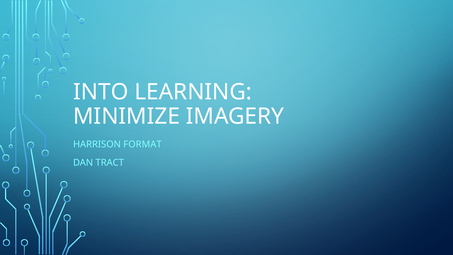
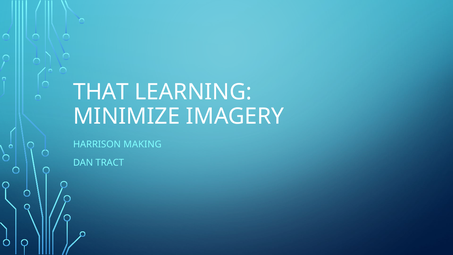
INTO: INTO -> THAT
FORMAT: FORMAT -> MAKING
